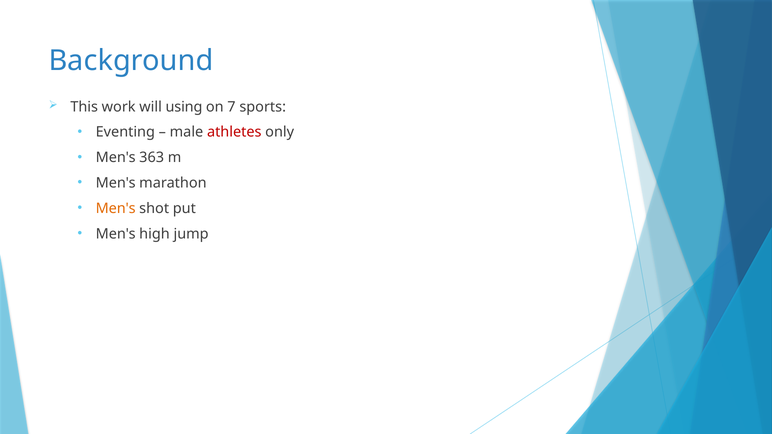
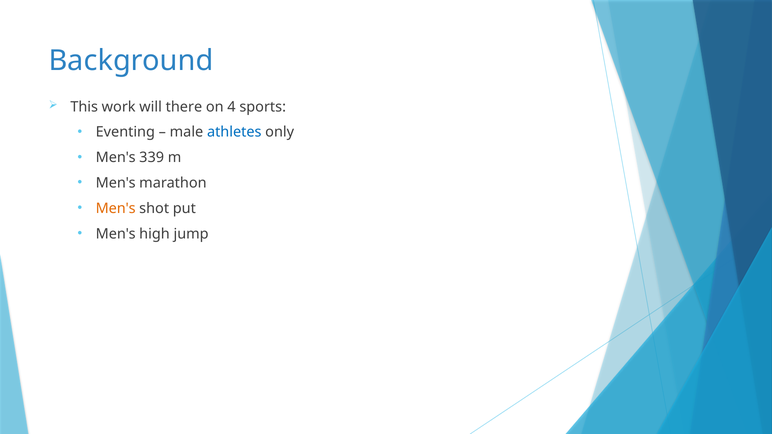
using: using -> there
7: 7 -> 4
athletes colour: red -> blue
363: 363 -> 339
